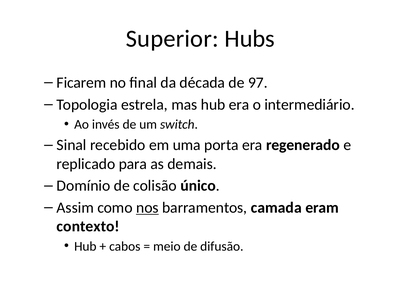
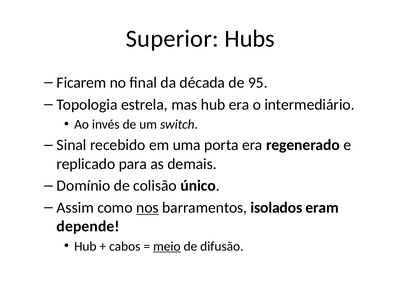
97: 97 -> 95
camada: camada -> isolados
contexto: contexto -> depende
meio underline: none -> present
